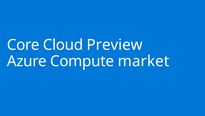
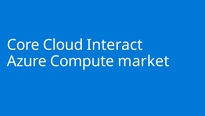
Preview: Preview -> Interact
